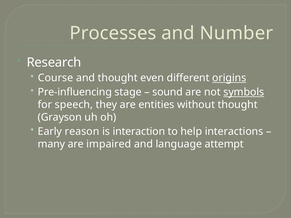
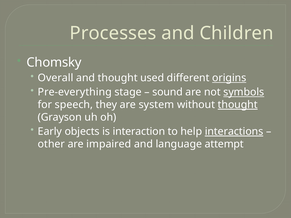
Number: Number -> Children
Research: Research -> Chomsky
Course: Course -> Overall
even: even -> used
Pre-influencing: Pre-influencing -> Pre-everything
entities: entities -> system
thought at (238, 105) underline: none -> present
reason: reason -> objects
interactions underline: none -> present
many: many -> other
